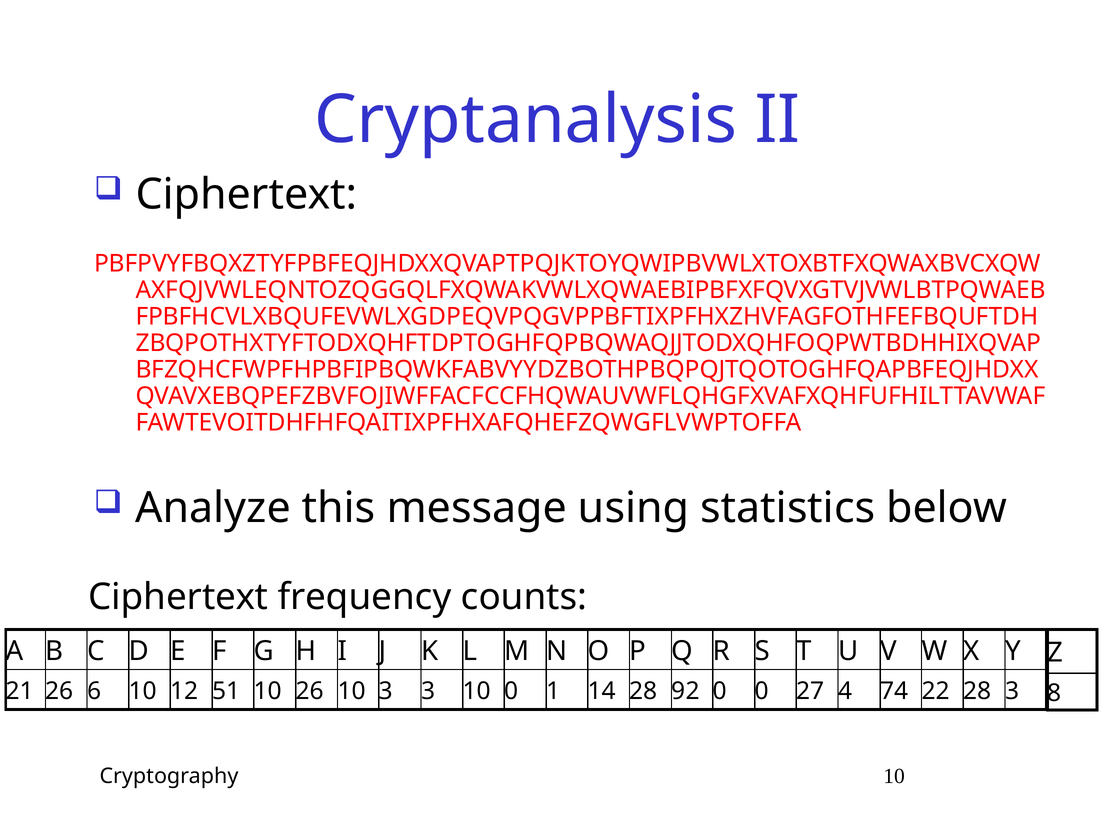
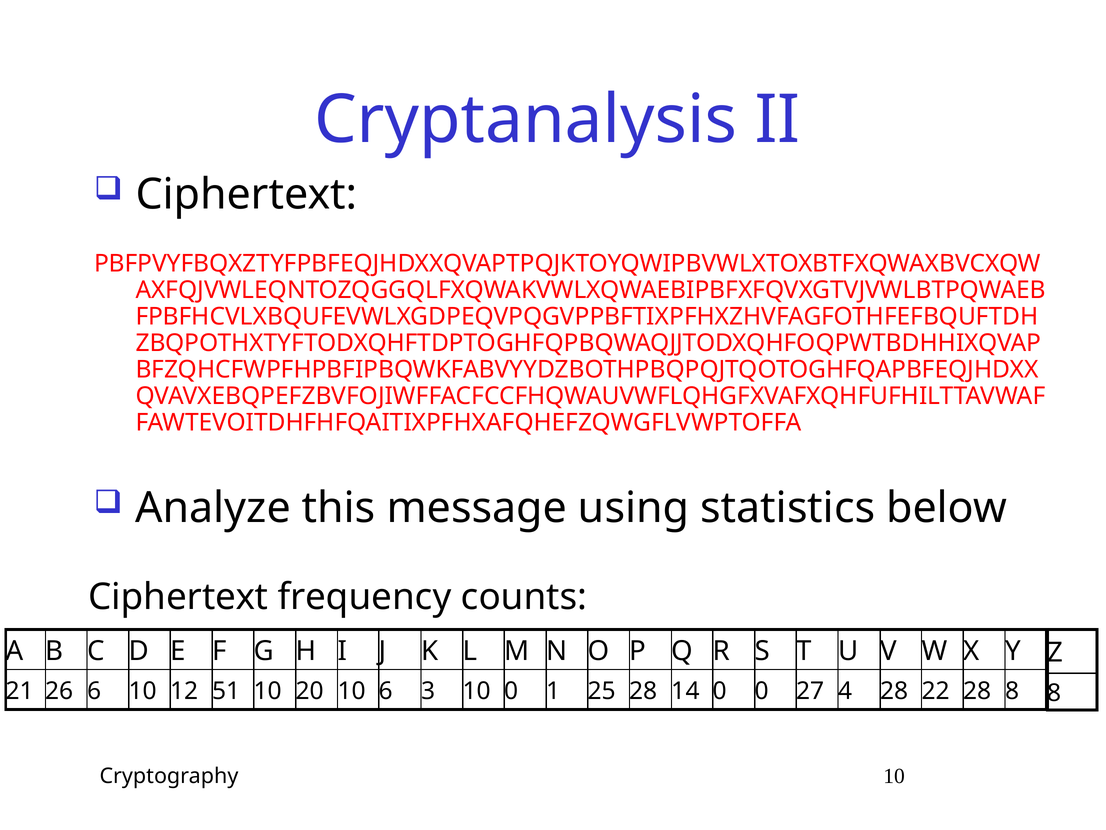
10 26: 26 -> 20
10 3: 3 -> 6
14: 14 -> 25
92: 92 -> 14
4 74: 74 -> 28
28 3: 3 -> 8
